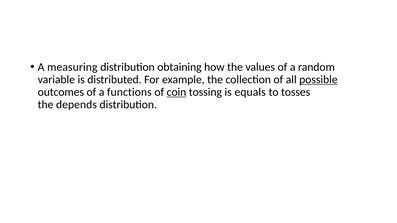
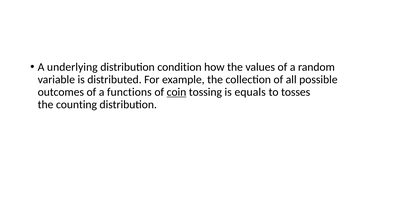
measuring: measuring -> underlying
obtaining: obtaining -> condition
possible underline: present -> none
depends: depends -> counting
